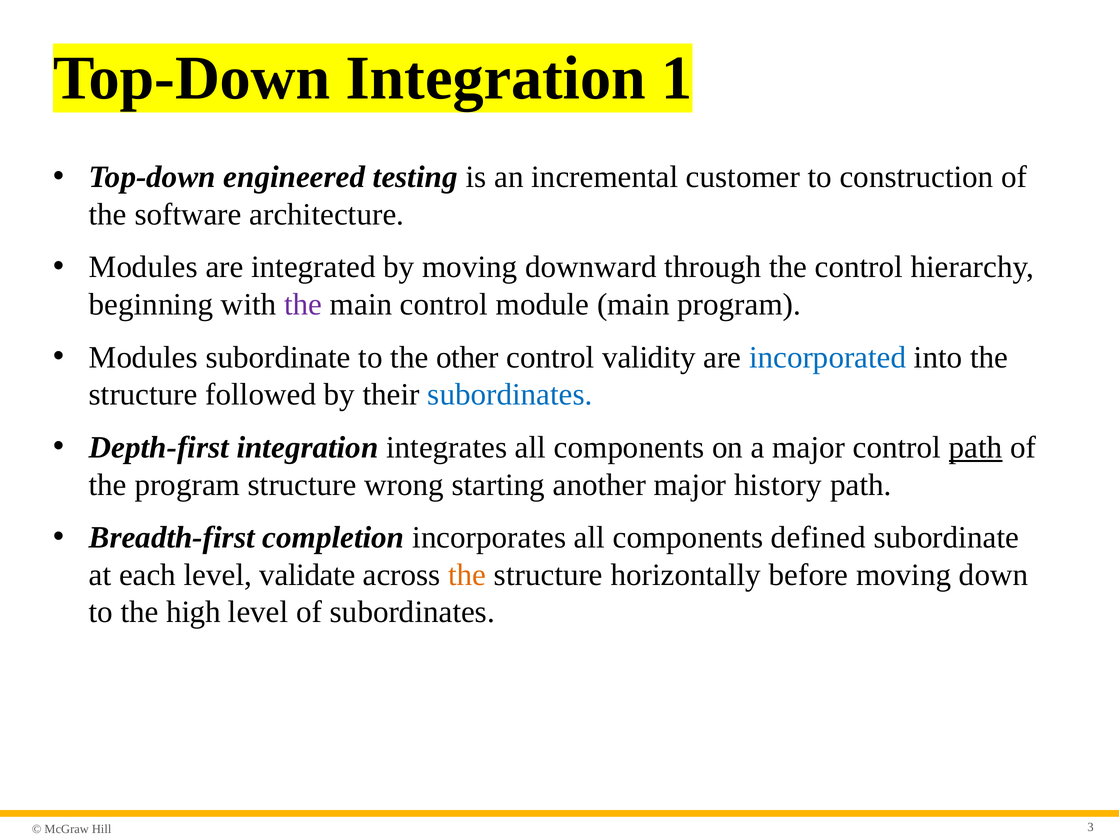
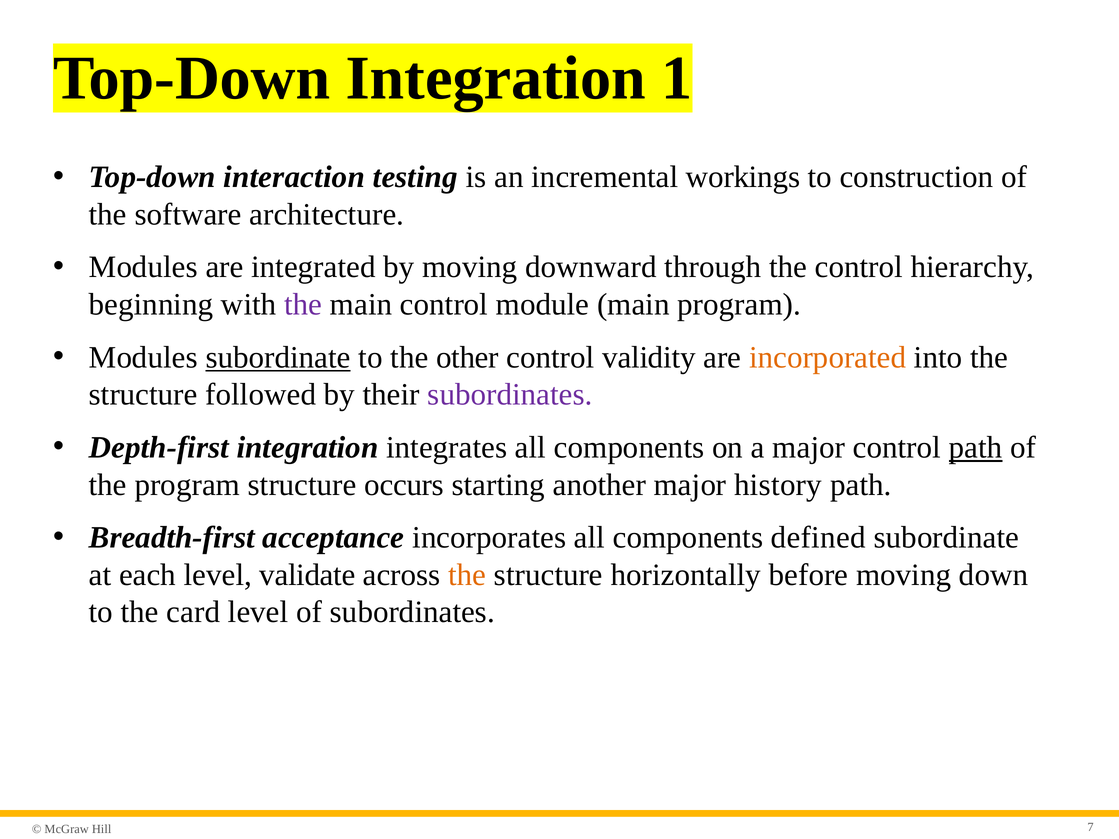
engineered: engineered -> interaction
customer: customer -> workings
subordinate at (278, 357) underline: none -> present
incorporated colour: blue -> orange
subordinates at (510, 395) colour: blue -> purple
wrong: wrong -> occurs
completion: completion -> acceptance
high: high -> card
3: 3 -> 7
